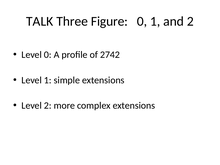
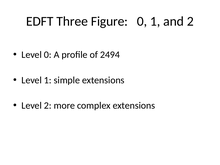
TALK: TALK -> EDFT
2742: 2742 -> 2494
